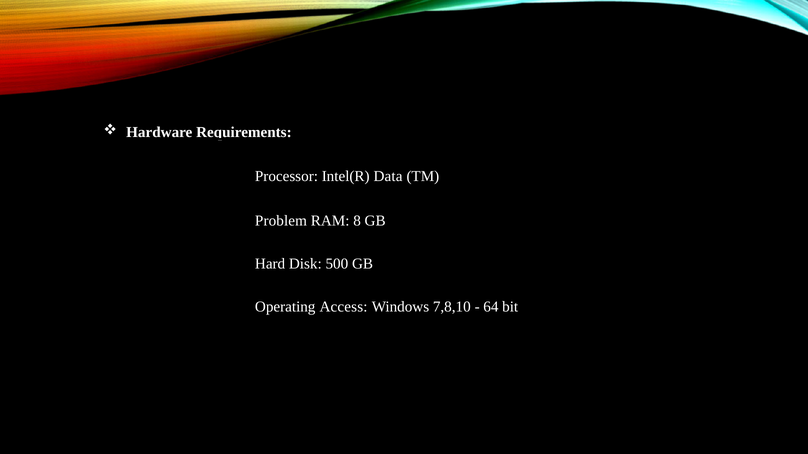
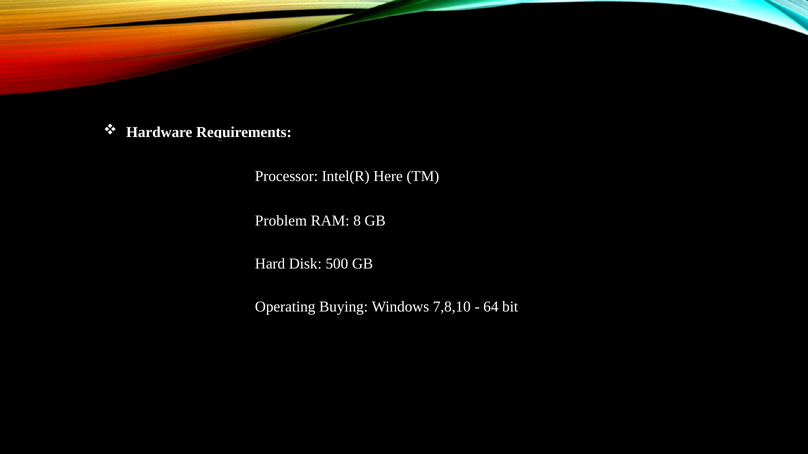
Data: Data -> Here
Access: Access -> Buying
